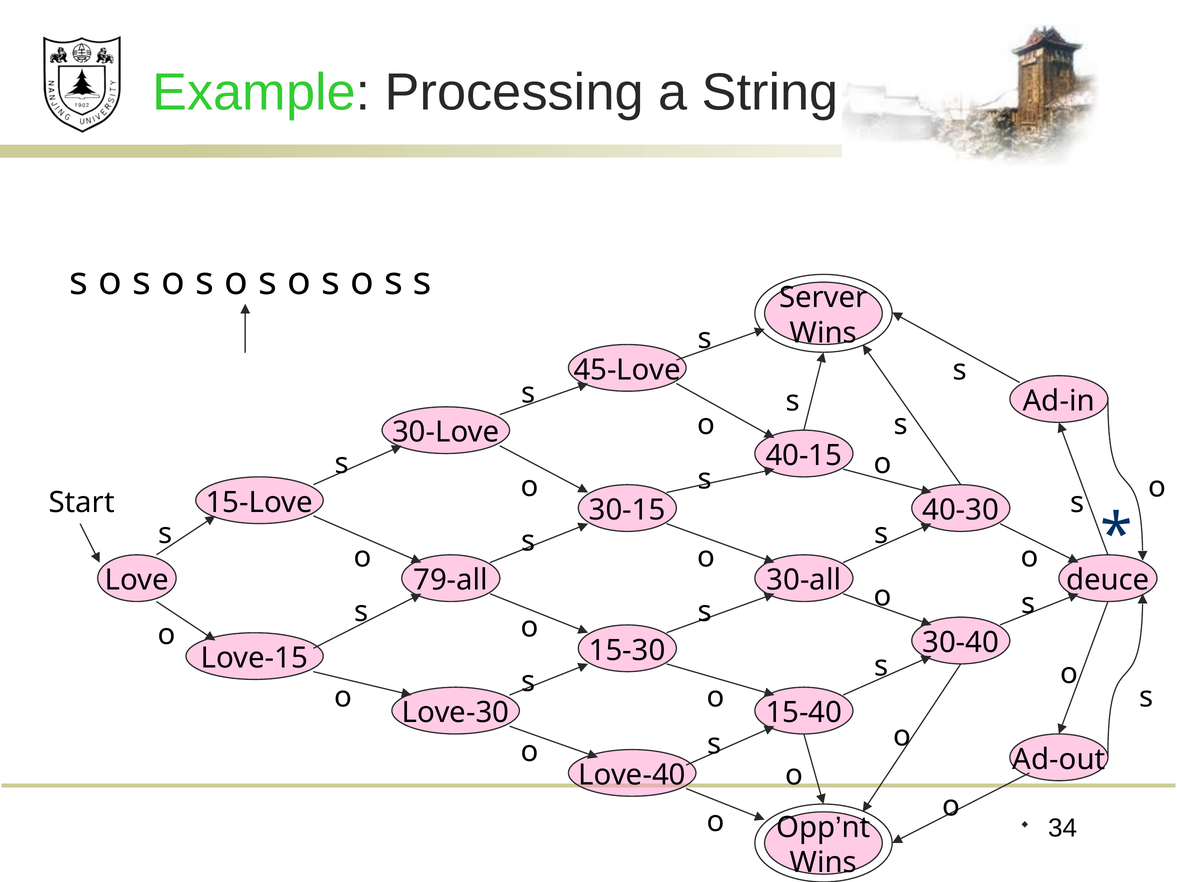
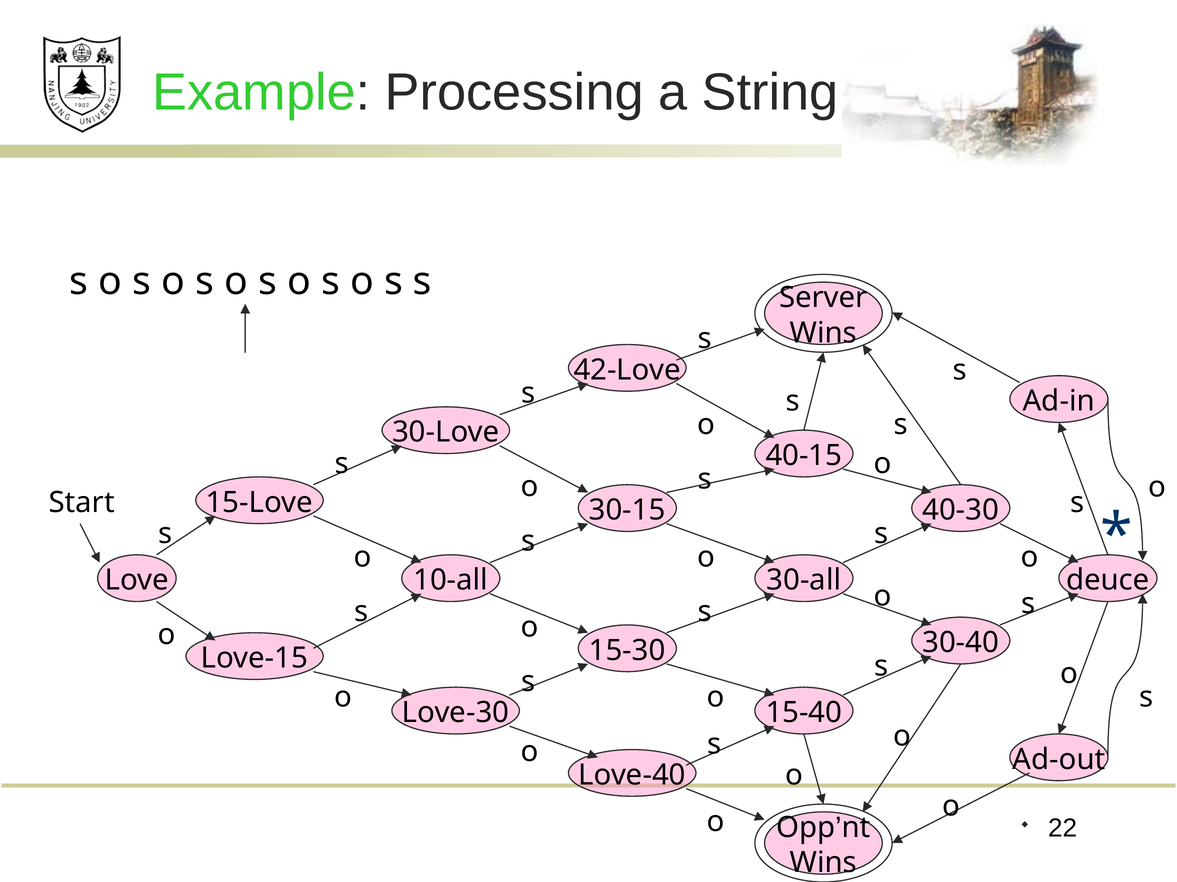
45-Love: 45-Love -> 42-Love
79-all: 79-all -> 10-all
34: 34 -> 22
